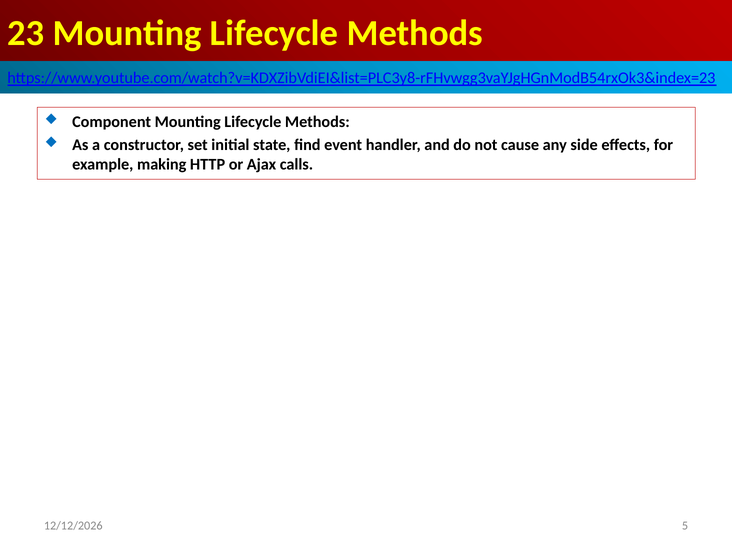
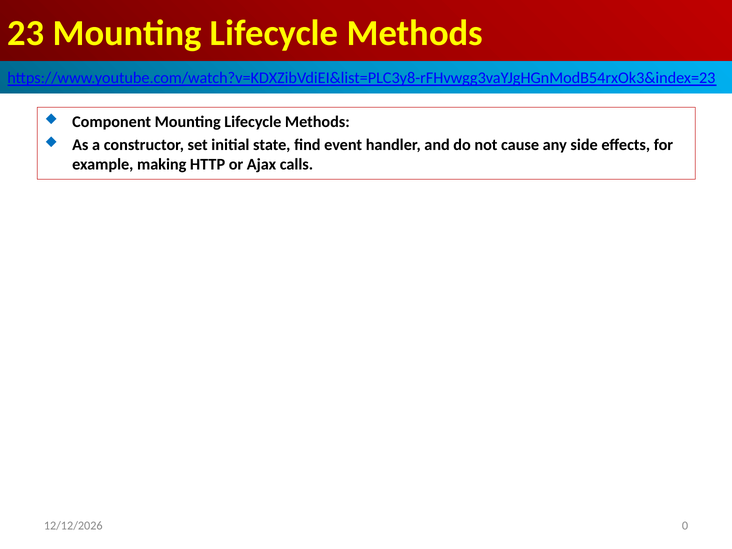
5: 5 -> 0
